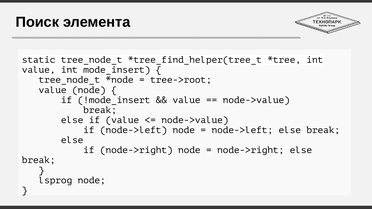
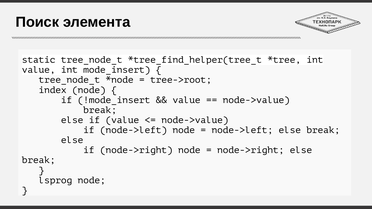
value at (53, 90): value -> index
